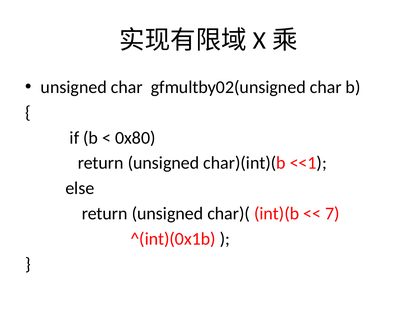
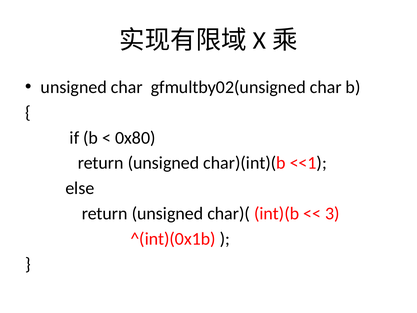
7: 7 -> 3
